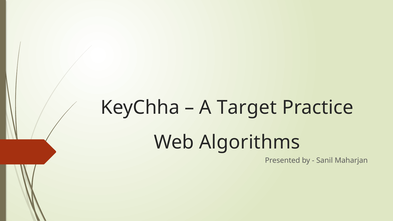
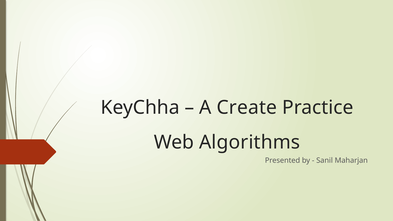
Target: Target -> Create
